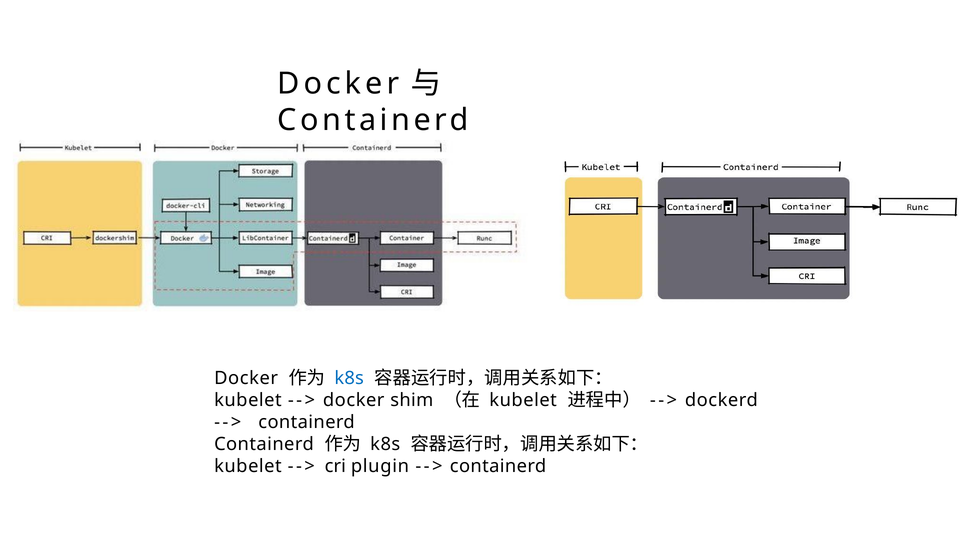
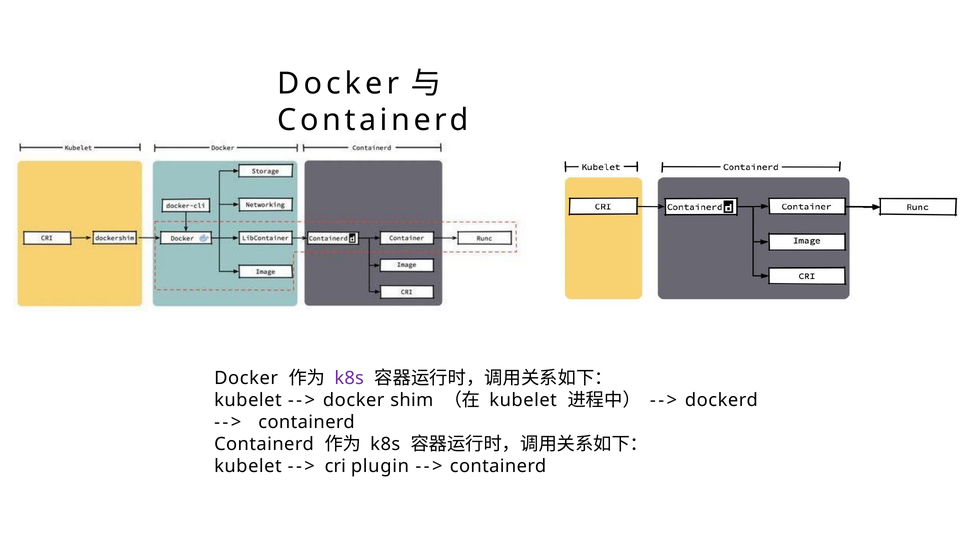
k8s at (349, 378) colour: blue -> purple
